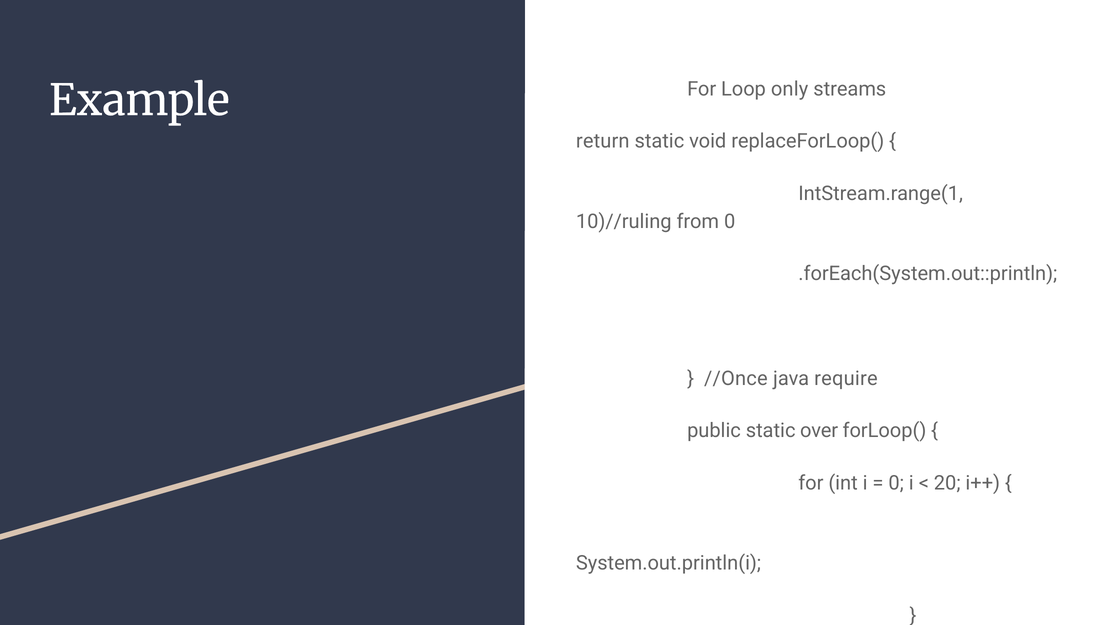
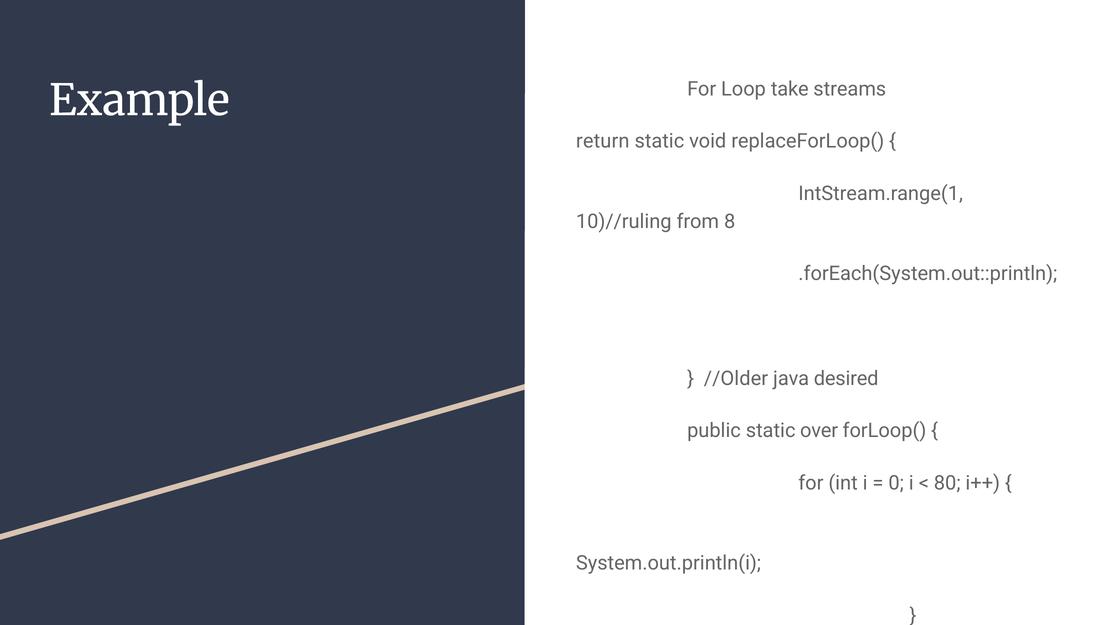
only: only -> take
from 0: 0 -> 8
//Once: //Once -> //Older
require: require -> desired
20: 20 -> 80
